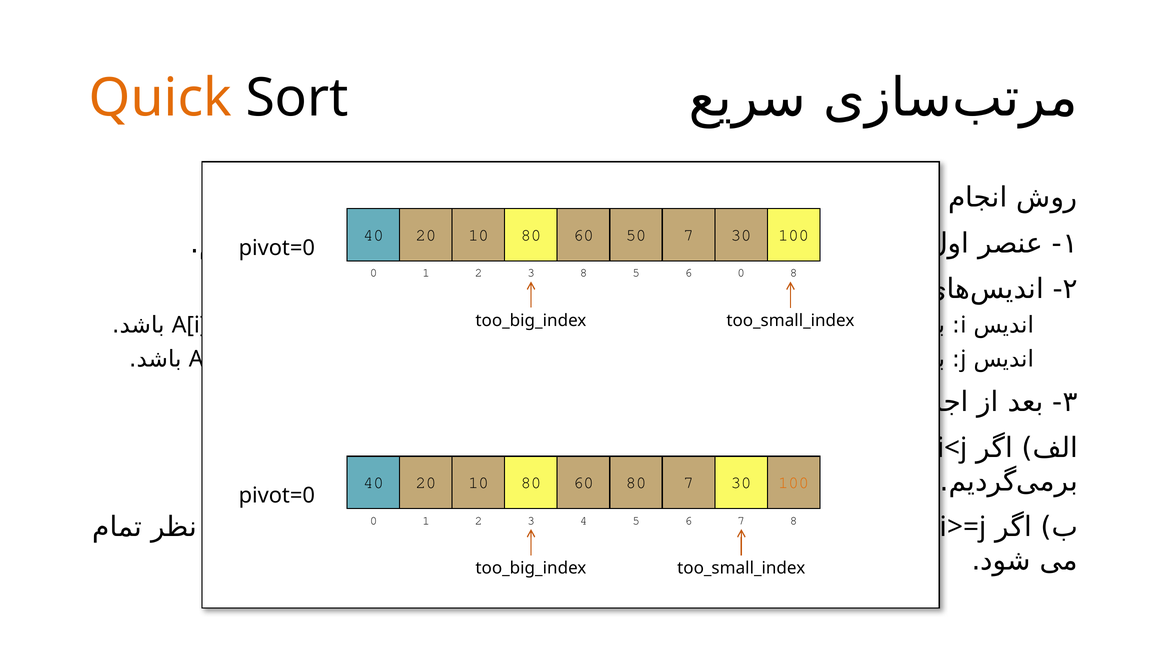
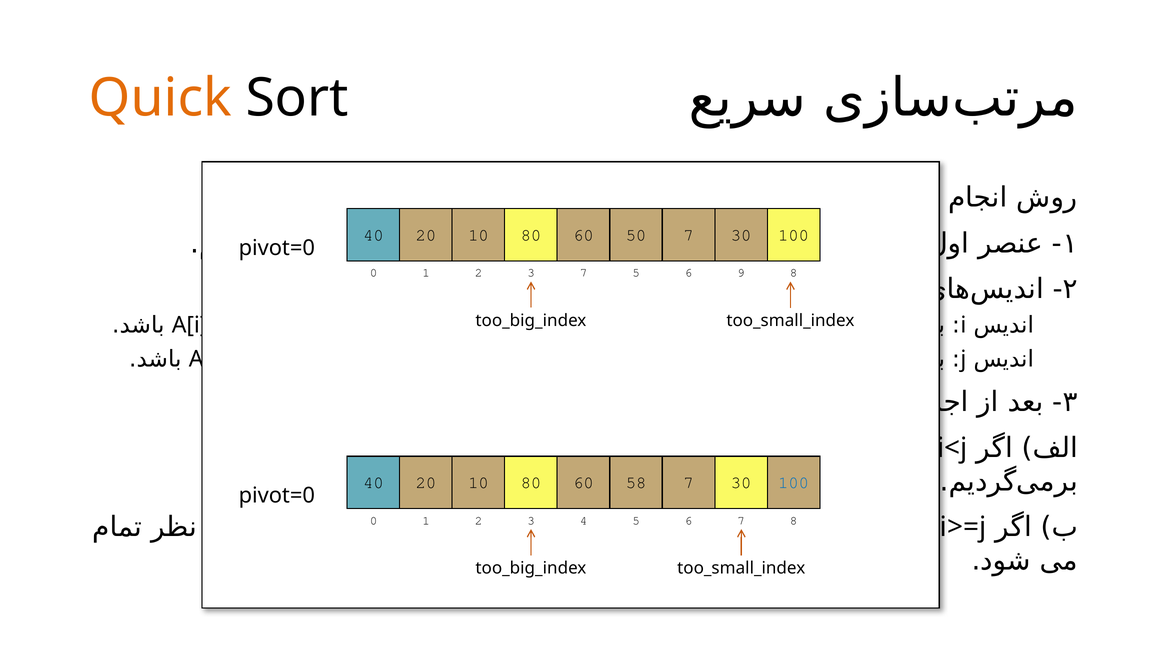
3 8: 8 -> 7
6 0: 0 -> 9
60 80: 80 -> 58
100 at (794, 483) colour: orange -> blue
